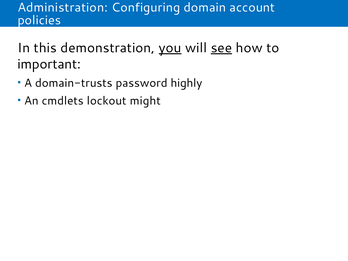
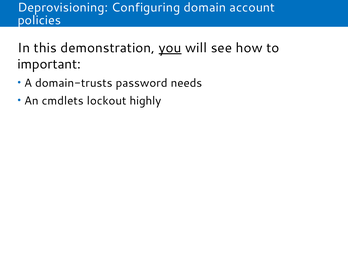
Administration: Administration -> Deprovisioning
see underline: present -> none
highly: highly -> needs
might: might -> highly
